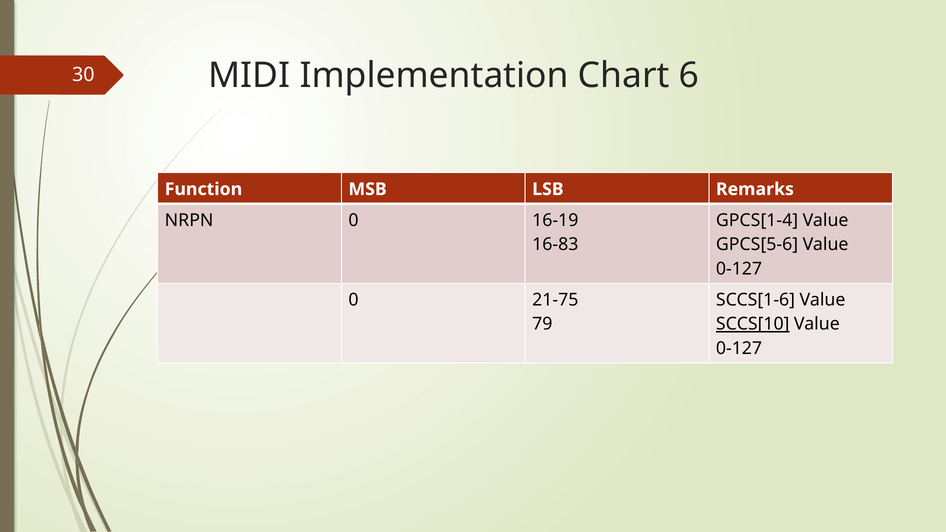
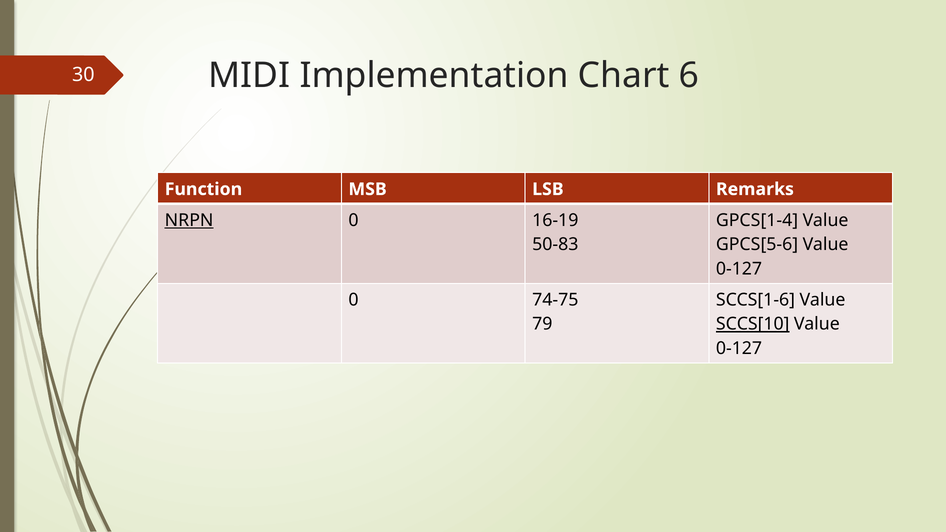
NRPN underline: none -> present
16-83: 16-83 -> 50-83
21-75: 21-75 -> 74-75
